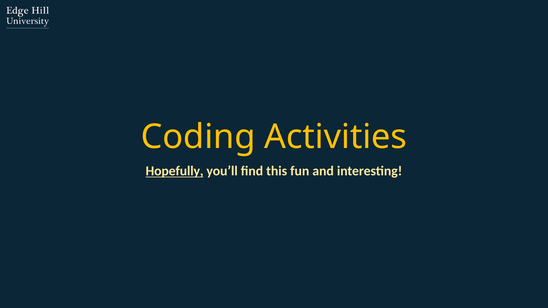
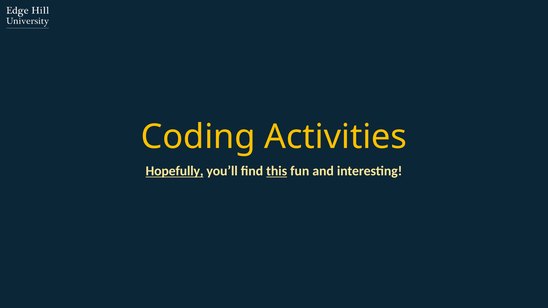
this underline: none -> present
